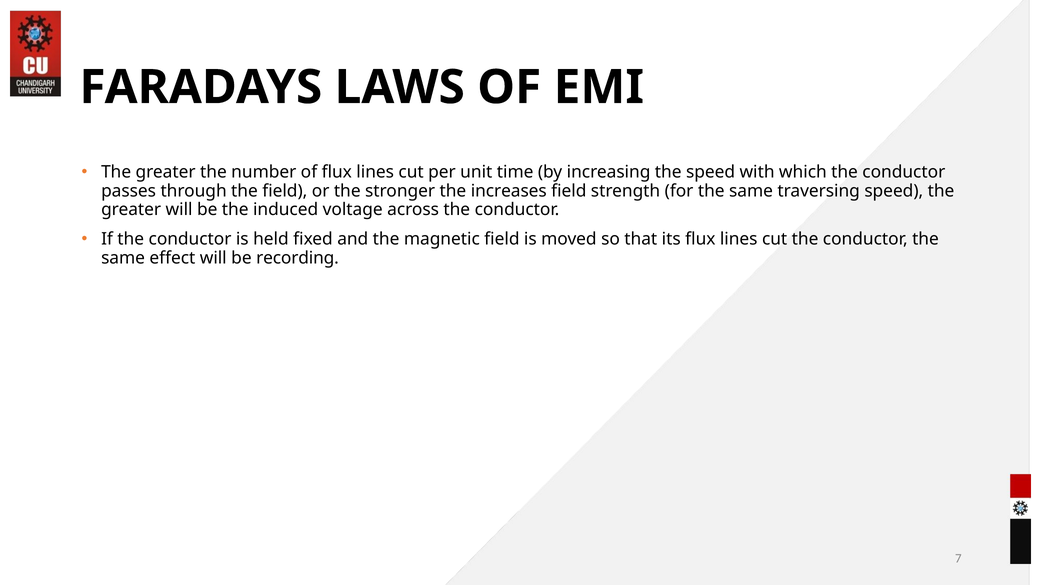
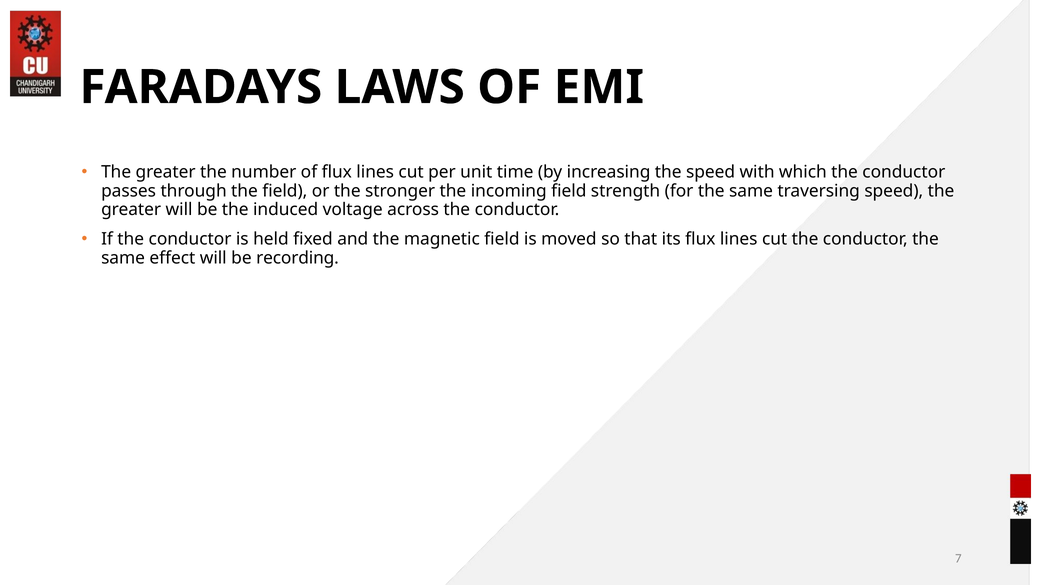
increases: increases -> incoming
